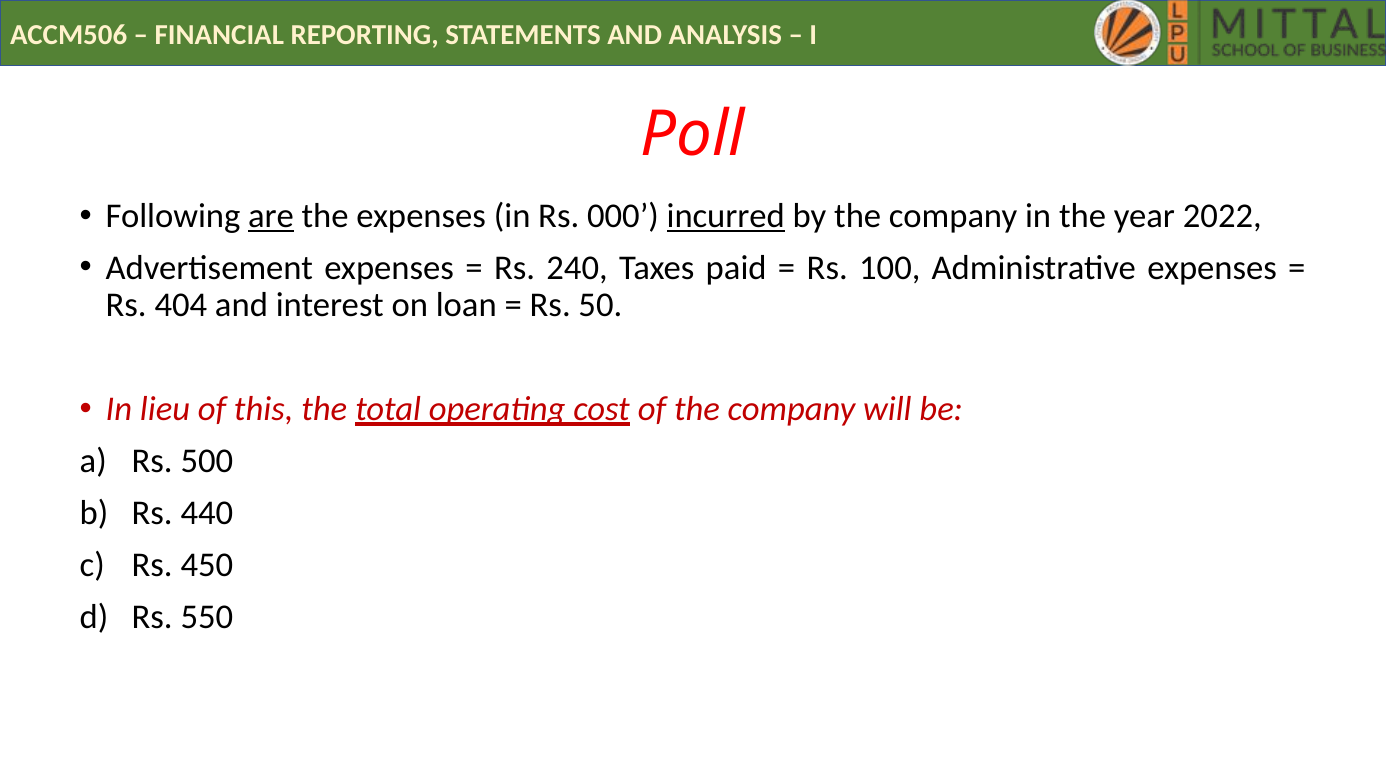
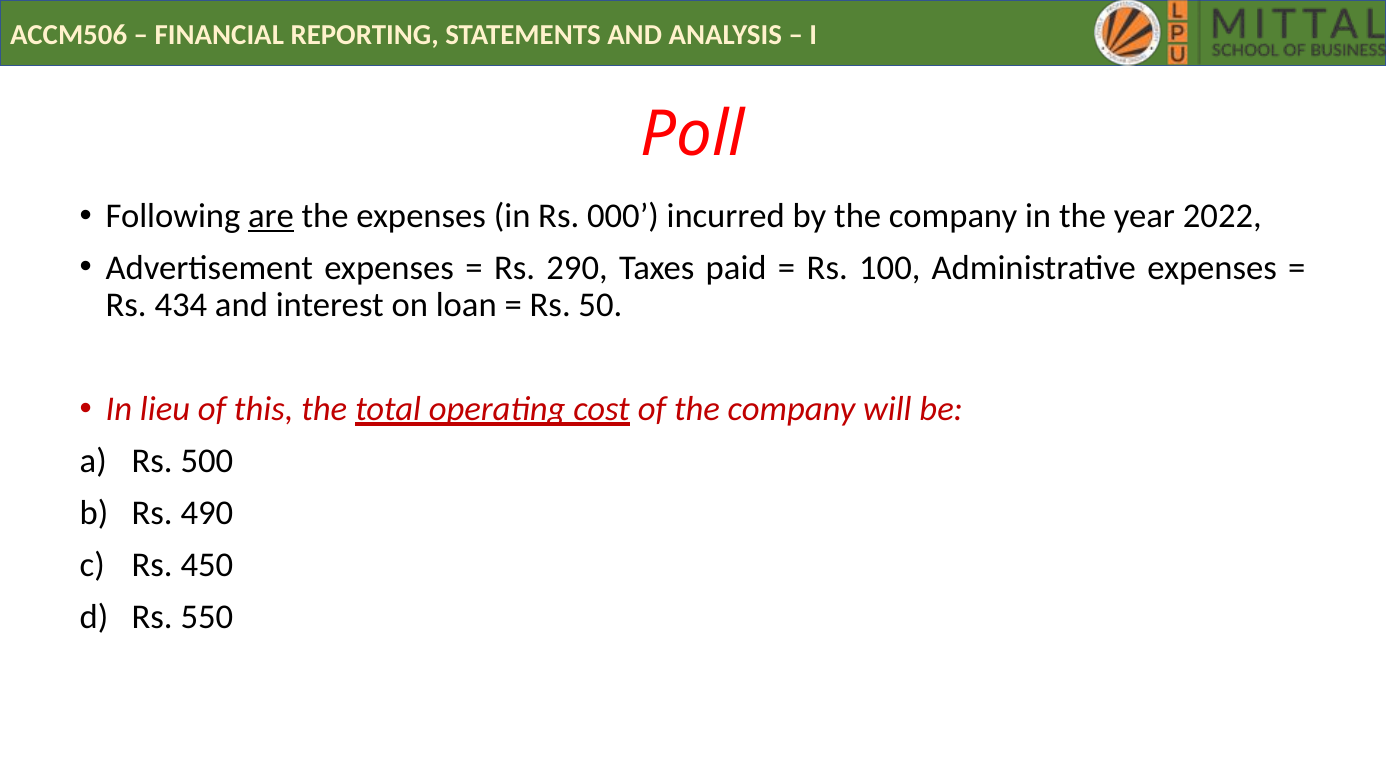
incurred underline: present -> none
240: 240 -> 290
404: 404 -> 434
440: 440 -> 490
